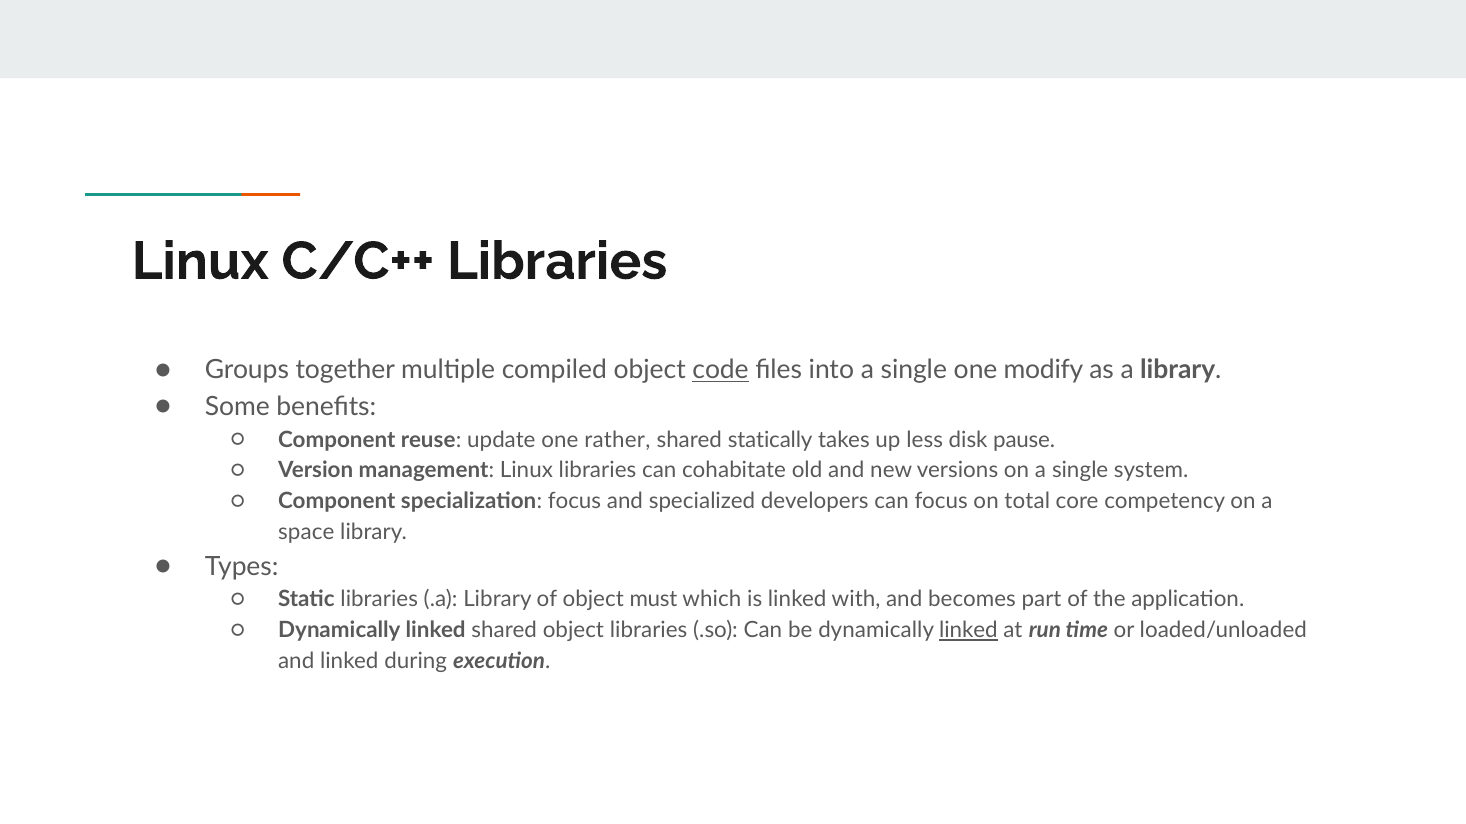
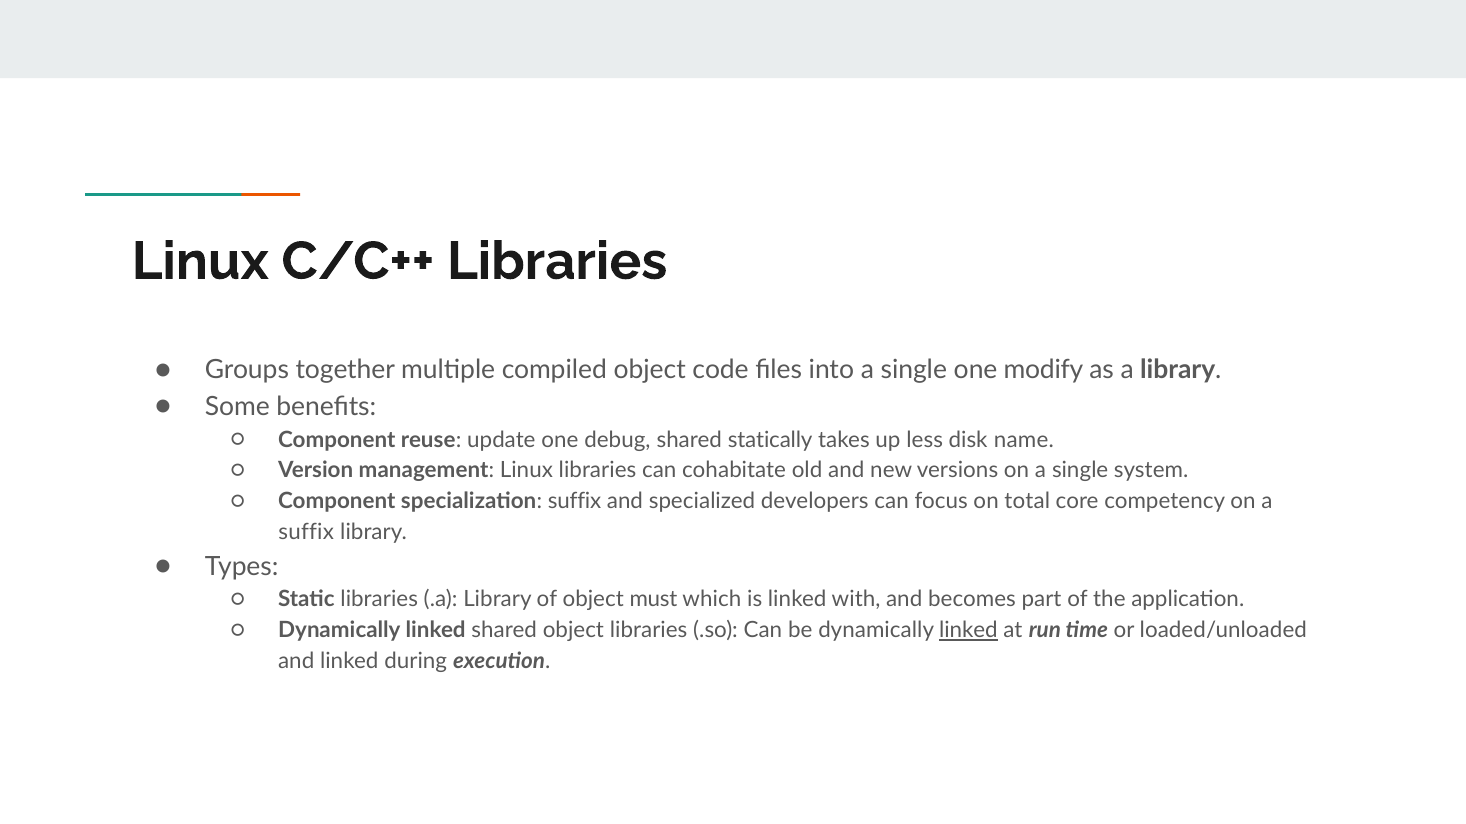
code underline: present -> none
rather: rather -> debug
pause: pause -> name
specialization focus: focus -> suffix
space at (306, 533): space -> suffix
